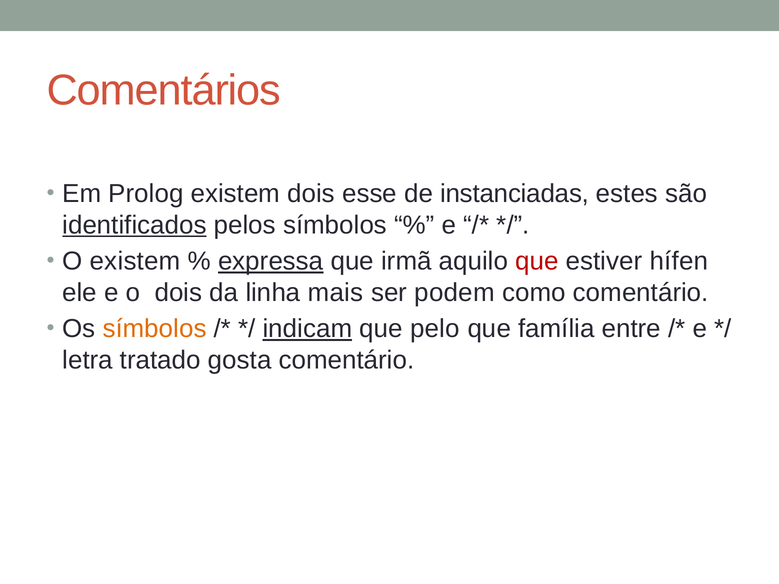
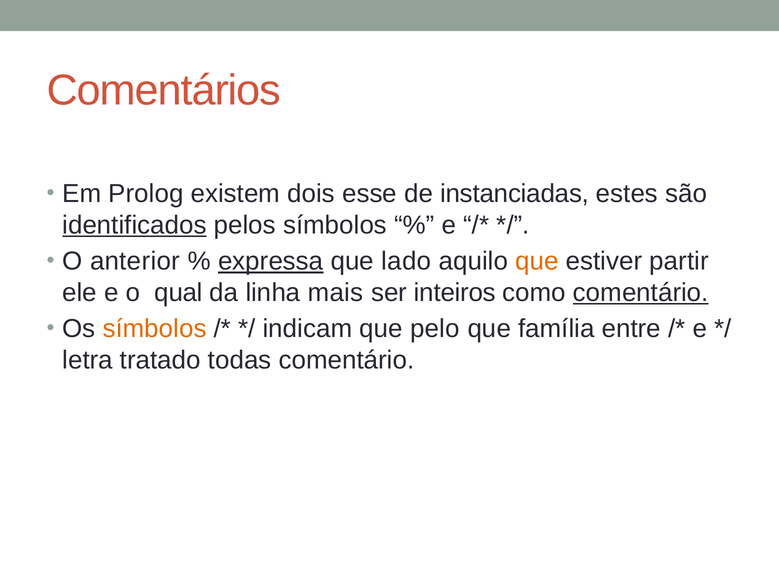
O existem: existem -> anterior
irmã: irmã -> lado
que at (537, 261) colour: red -> orange
hífen: hífen -> partir
o dois: dois -> qual
podem: podem -> inteiros
comentário at (641, 293) underline: none -> present
indicam underline: present -> none
gosta: gosta -> todas
